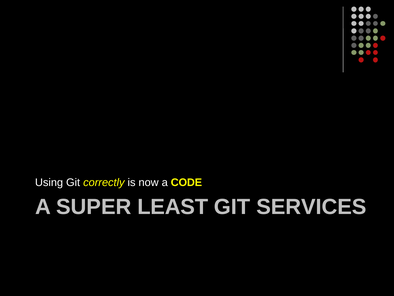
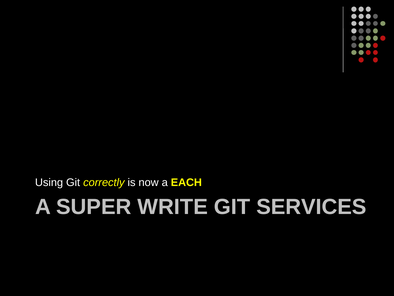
CODE: CODE -> EACH
LEAST: LEAST -> WRITE
